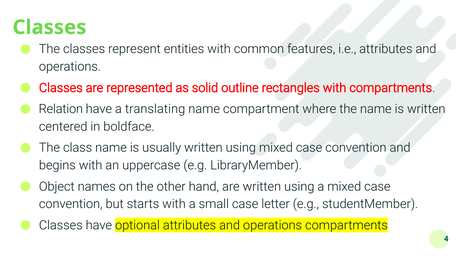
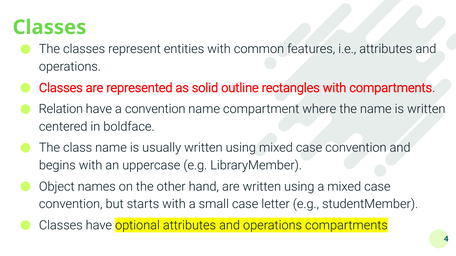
a translating: translating -> convention
